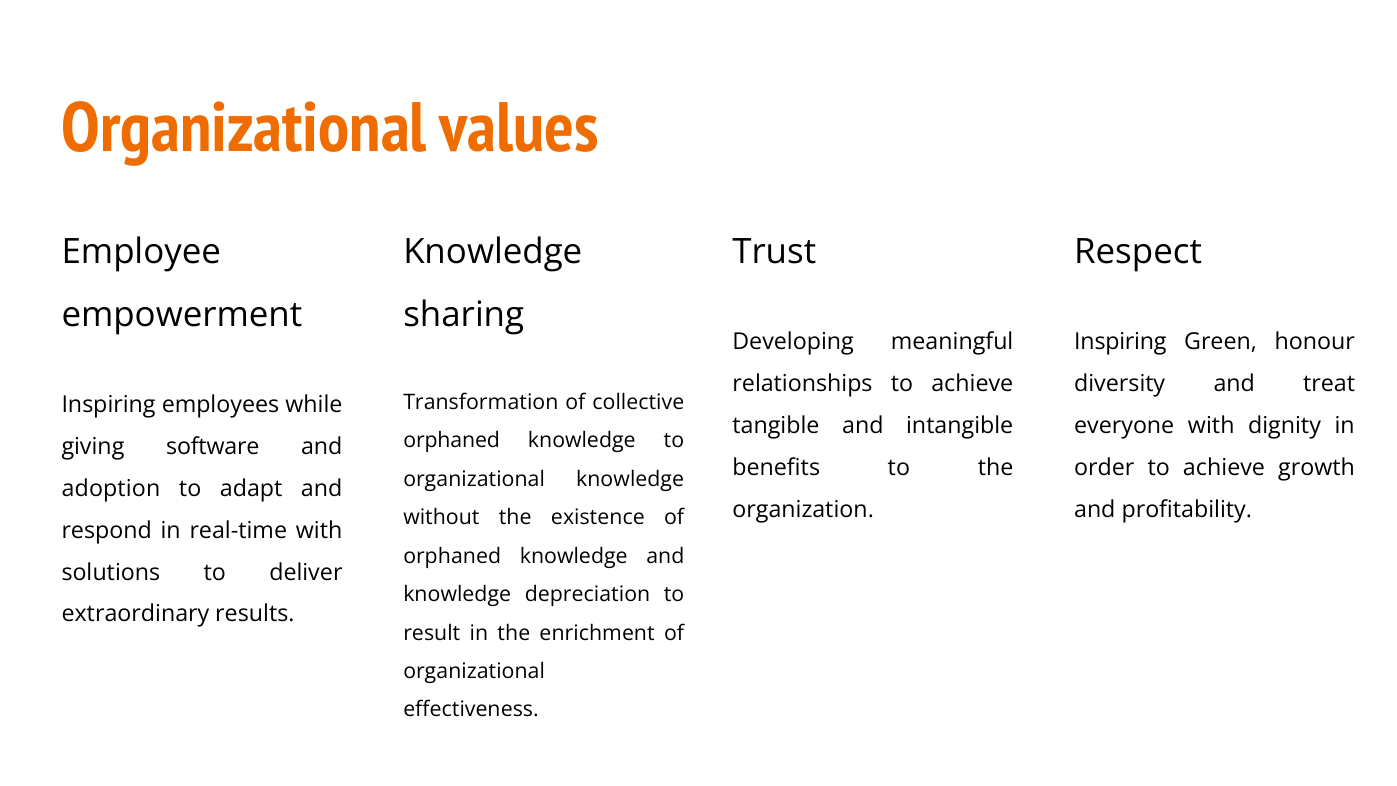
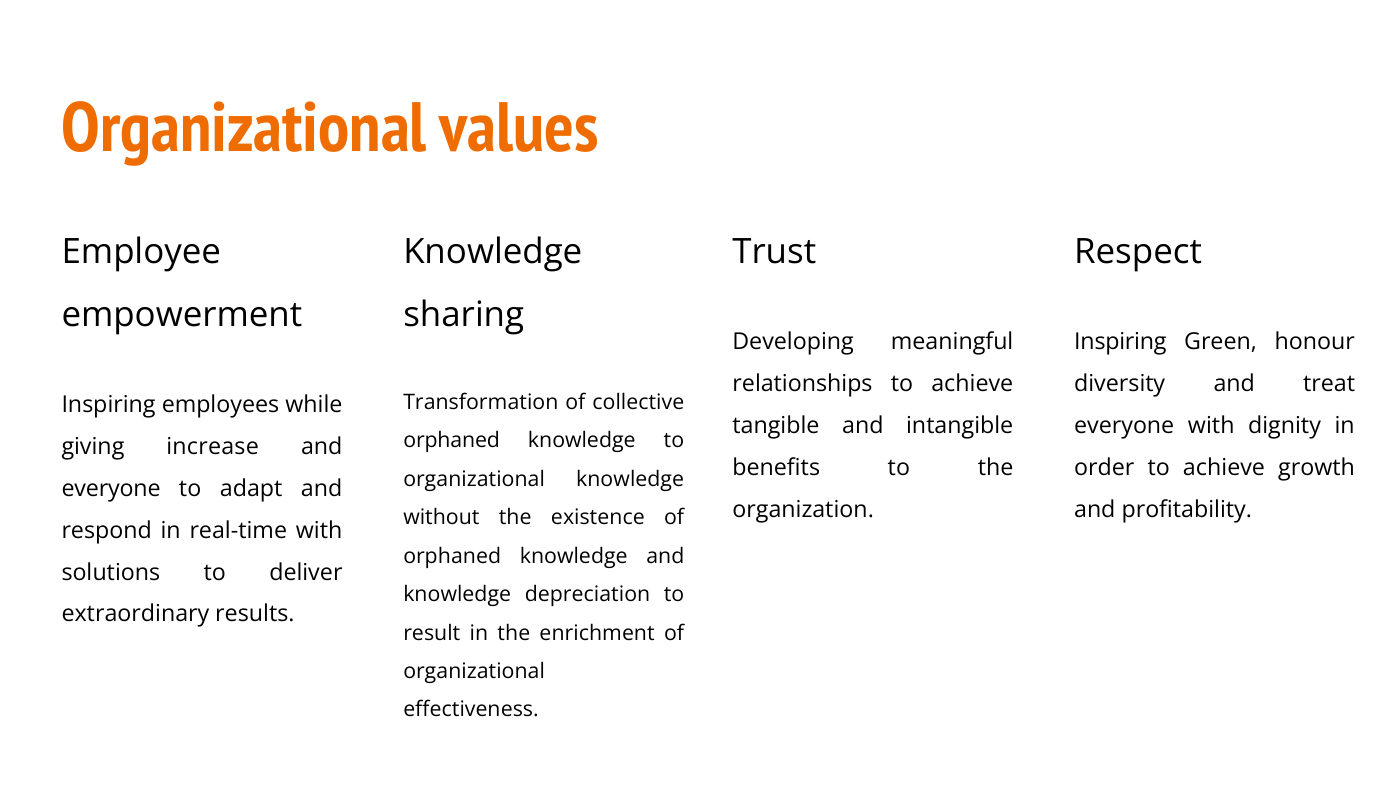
software: software -> increase
adoption at (111, 488): adoption -> everyone
